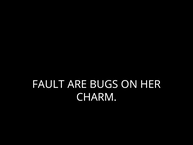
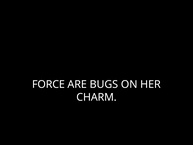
FAULT: FAULT -> FORCE
